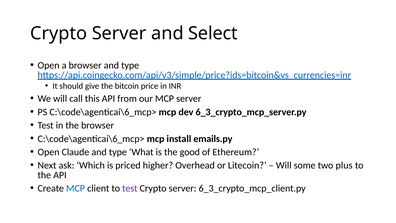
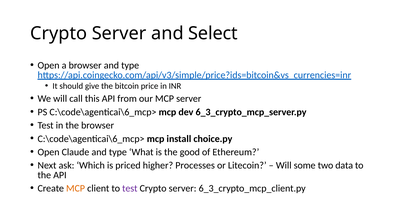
emails.py: emails.py -> choice.py
Overhead: Overhead -> Processes
plus: plus -> data
MCP at (76, 188) colour: blue -> orange
